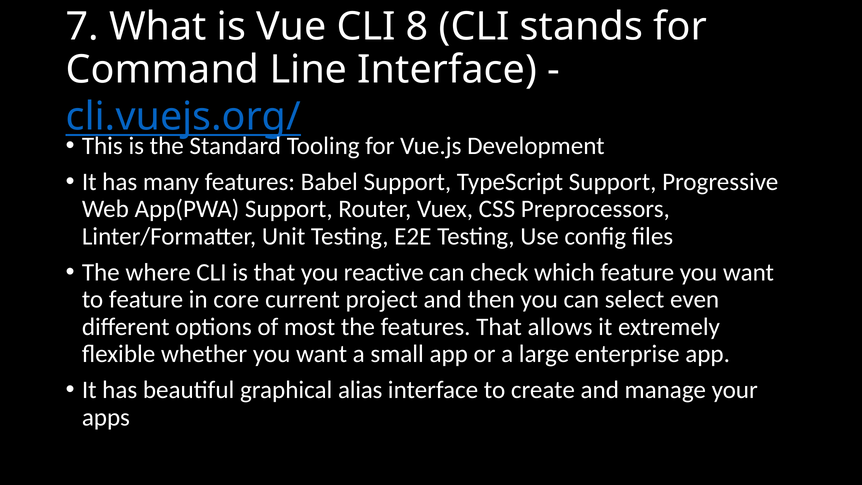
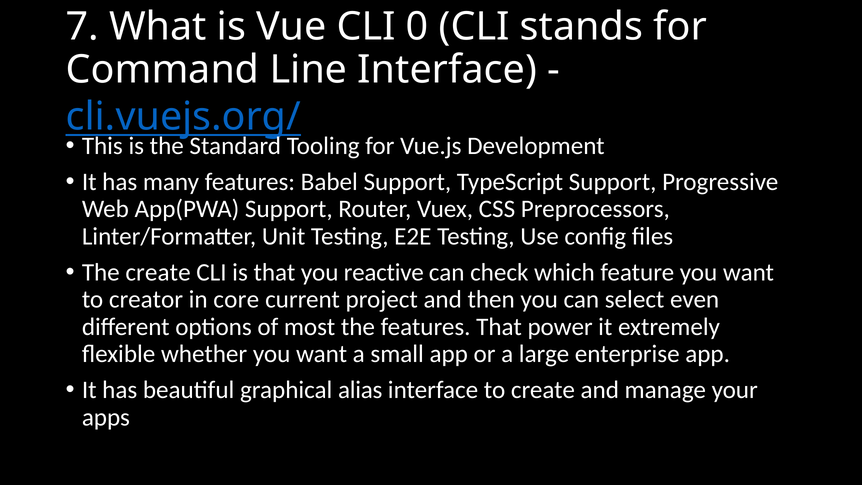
8: 8 -> 0
The where: where -> create
to feature: feature -> creator
allows: allows -> power
